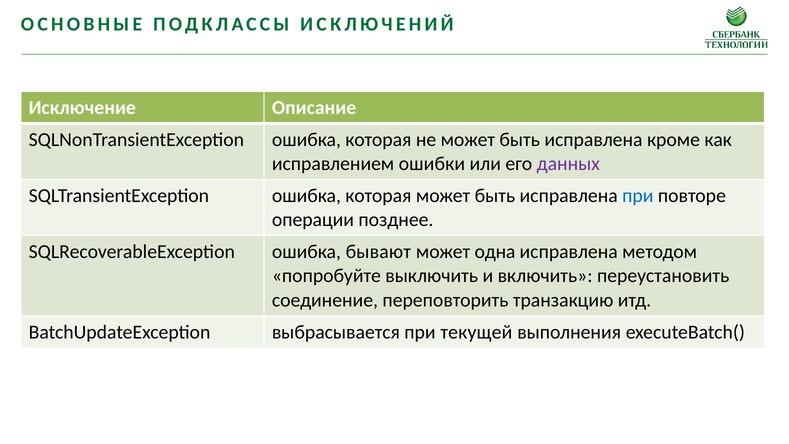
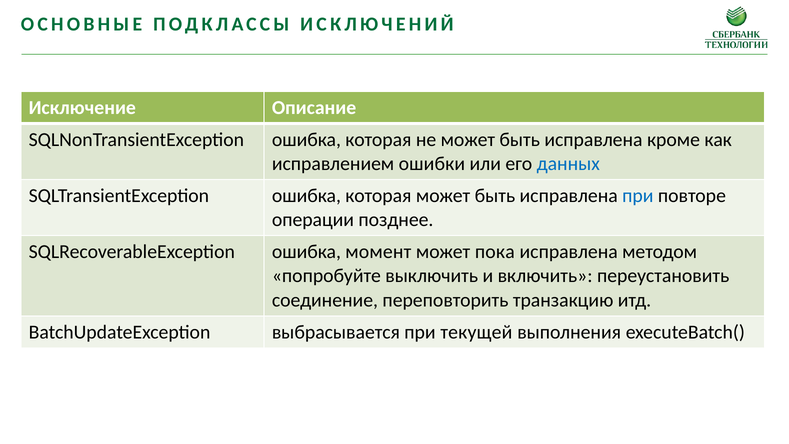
данных colour: purple -> blue
бывают: бывают -> момент
одна: одна -> пока
